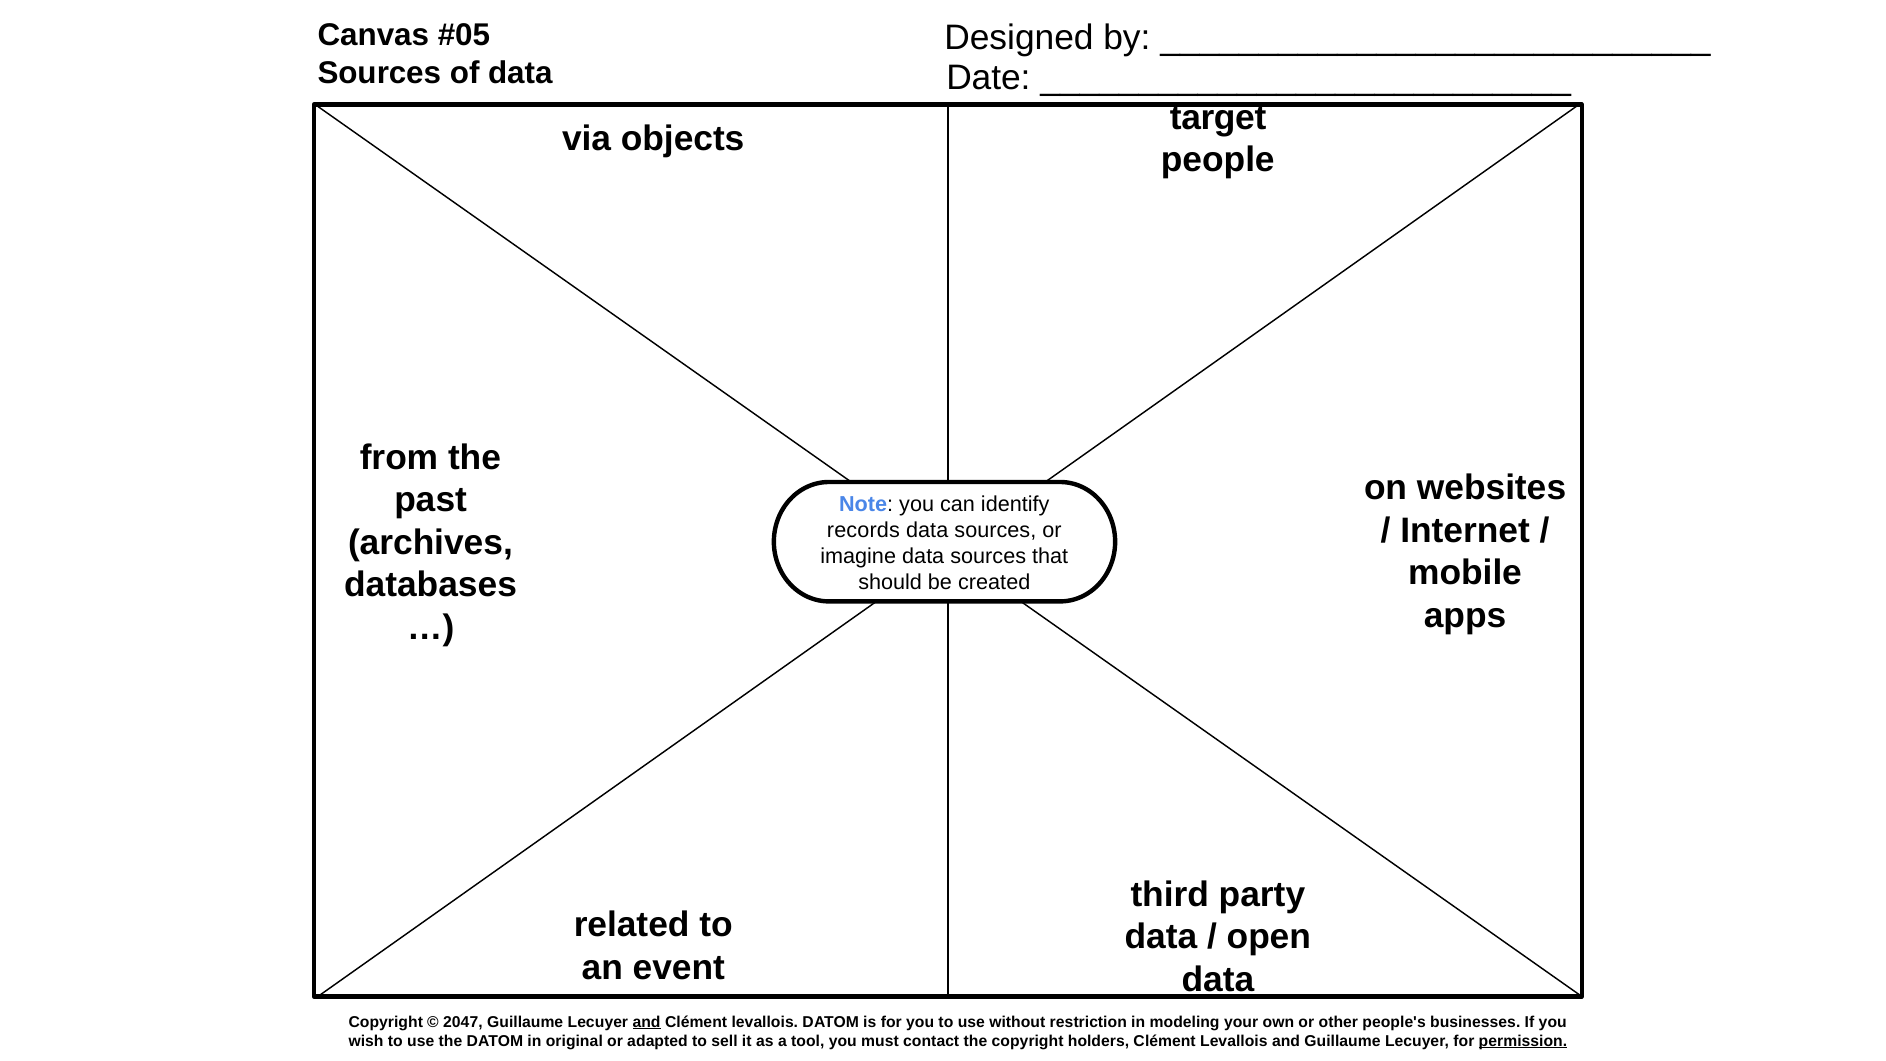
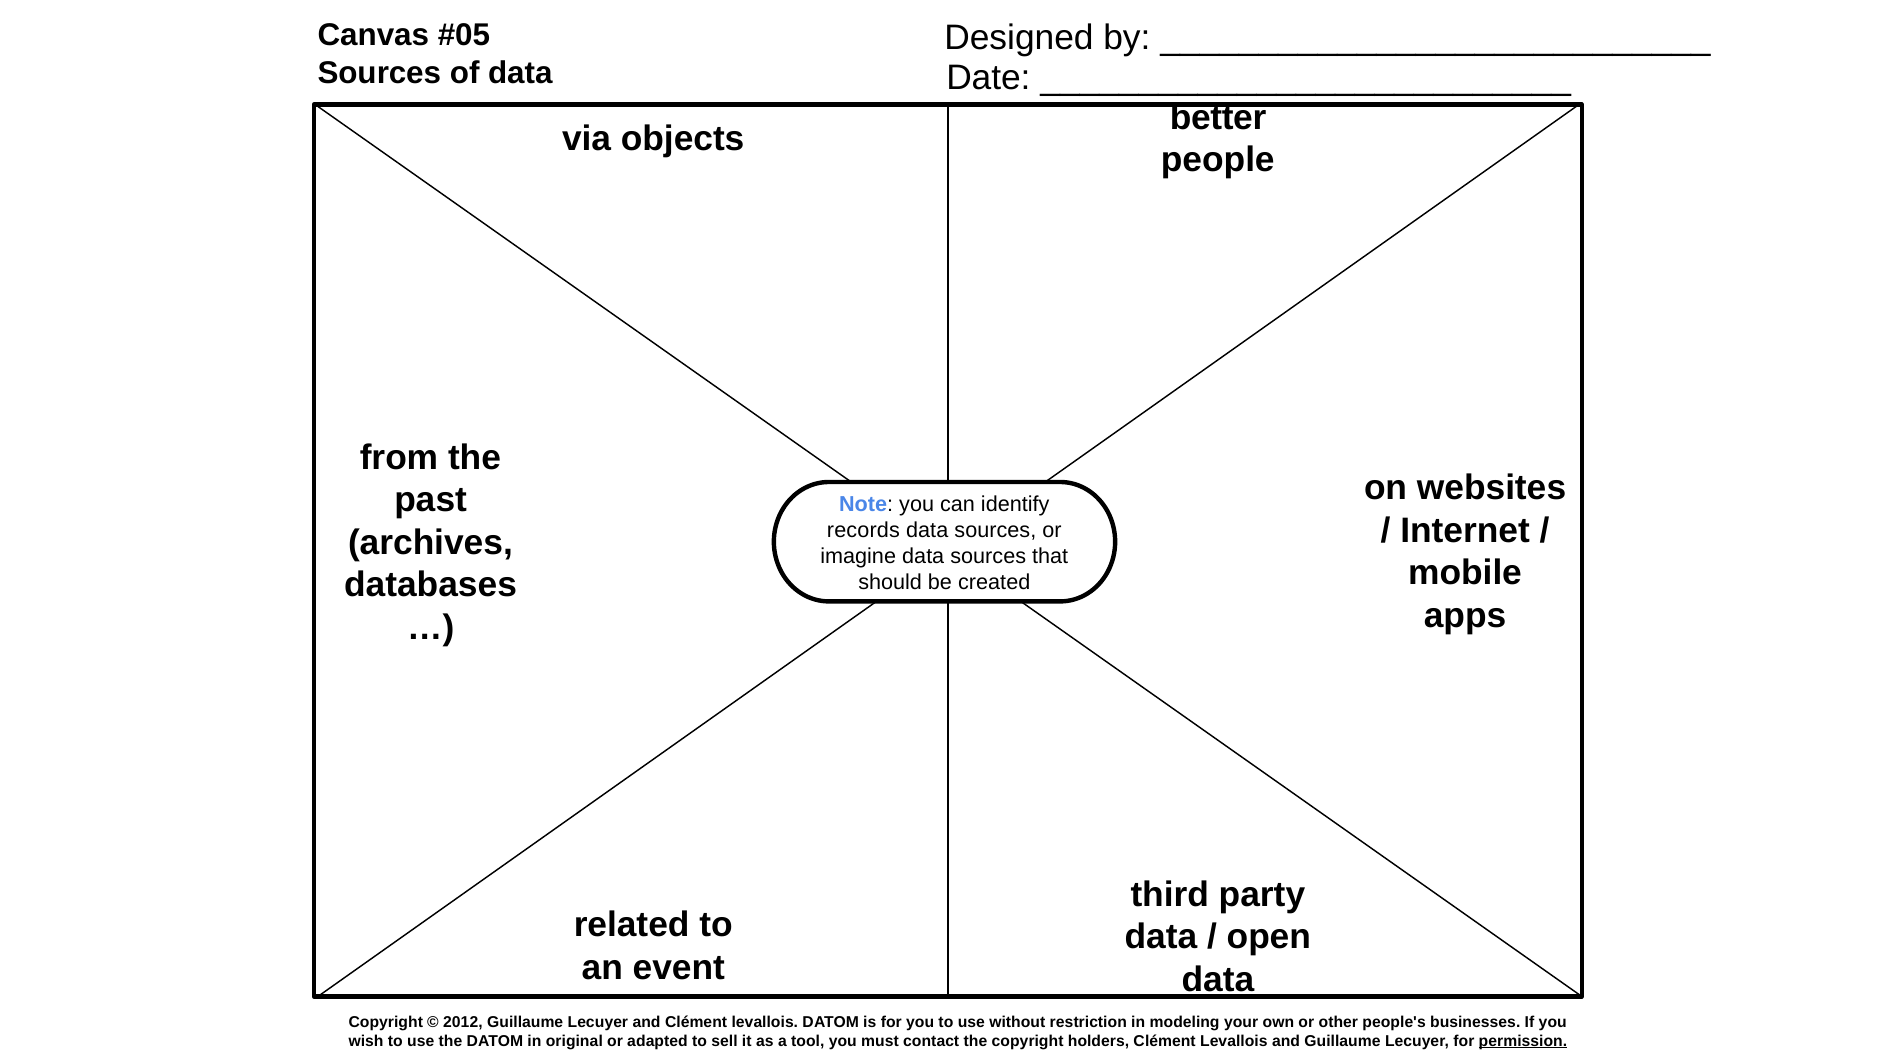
target: target -> better
2047: 2047 -> 2012
and at (647, 1022) underline: present -> none
